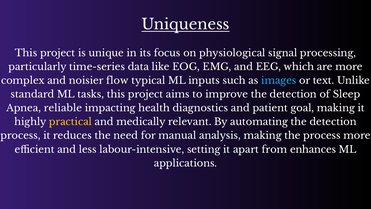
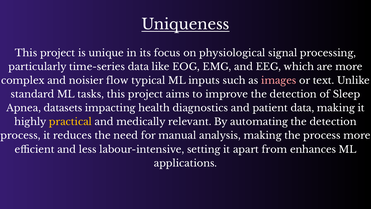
images colour: light blue -> pink
reliable: reliable -> datasets
patient goal: goal -> data
